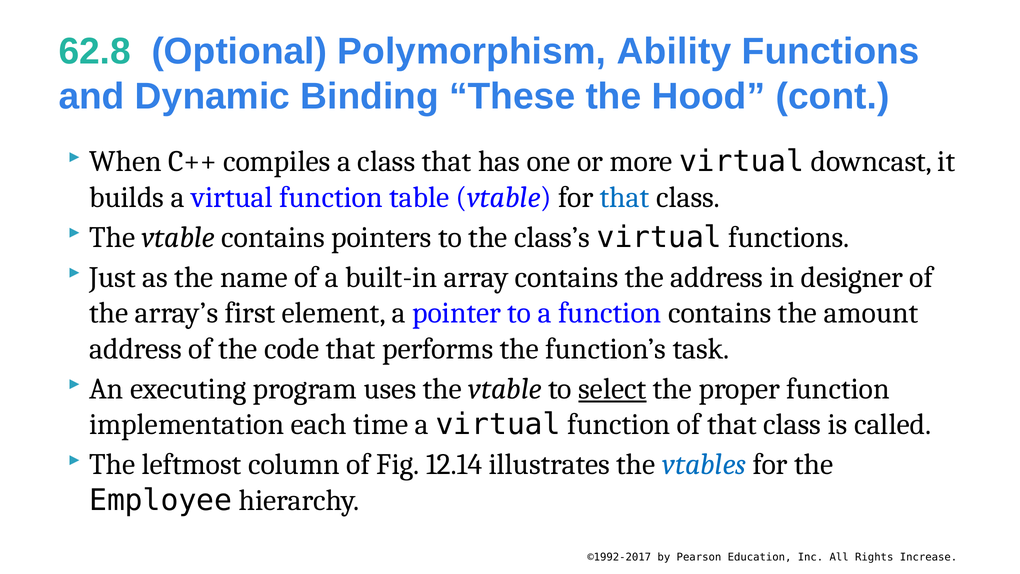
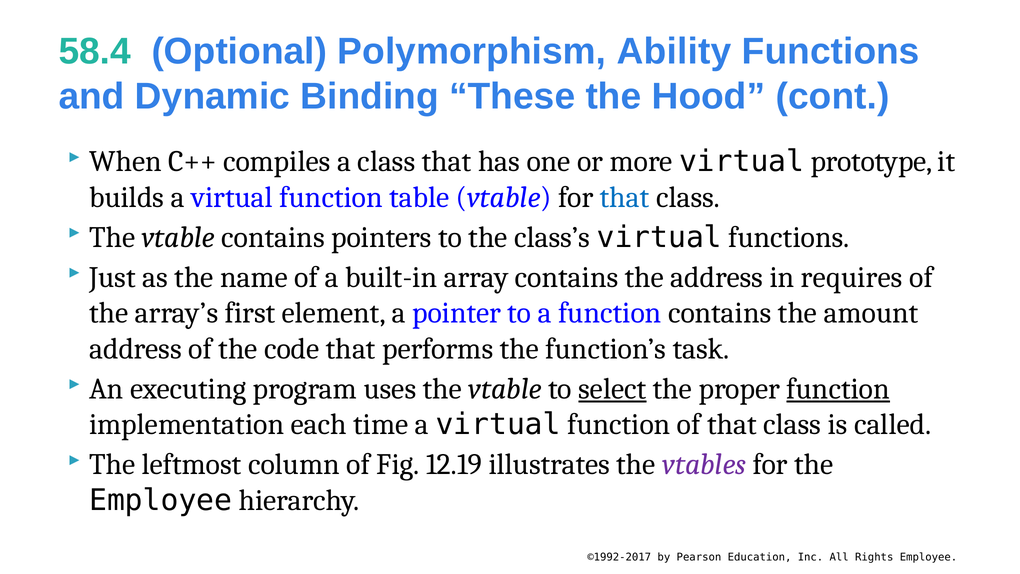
62.8: 62.8 -> 58.4
downcast: downcast -> prototype
designer: designer -> requires
function at (838, 389) underline: none -> present
12.14: 12.14 -> 12.19
vtables colour: blue -> purple
Rights Increase: Increase -> Employee
